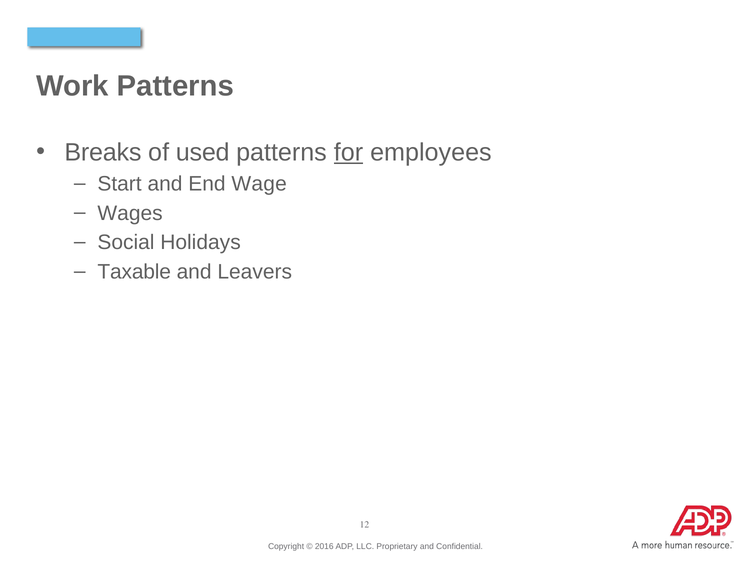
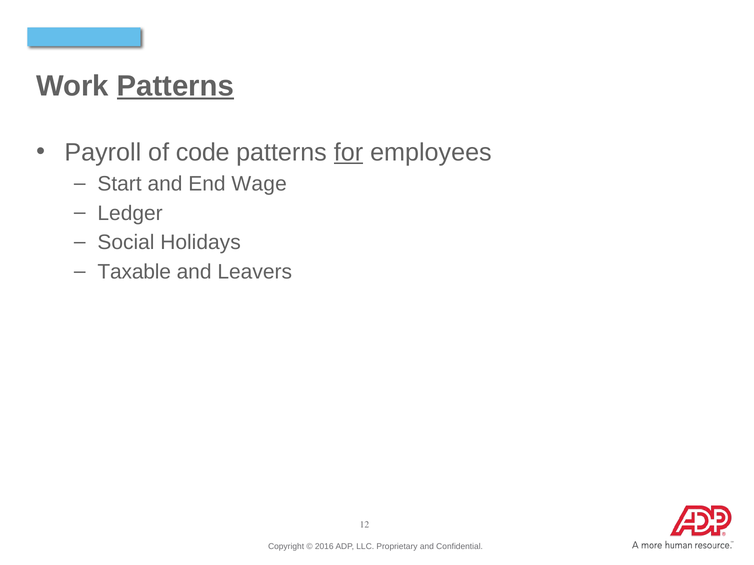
Patterns at (175, 86) underline: none -> present
Breaks: Breaks -> Payroll
used: used -> code
Wages: Wages -> Ledger
